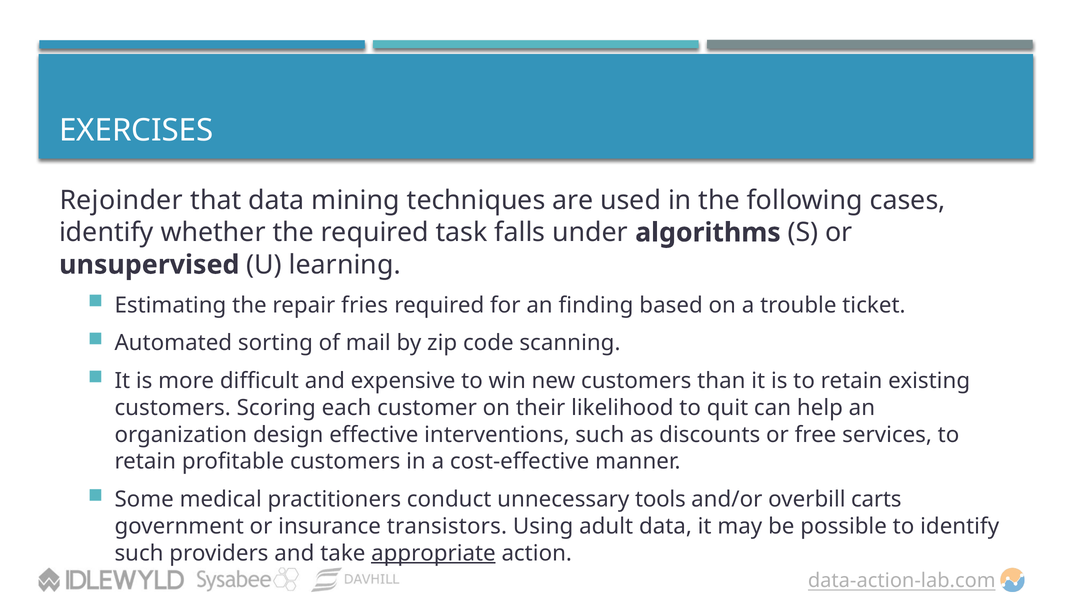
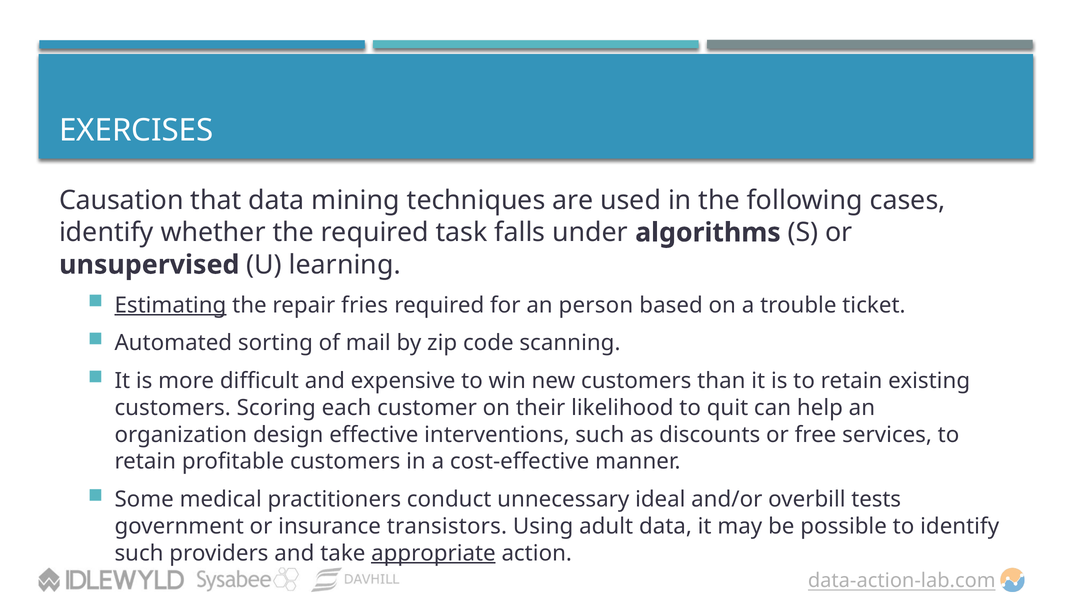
Rejoinder: Rejoinder -> Causation
Estimating underline: none -> present
finding: finding -> person
tools: tools -> ideal
carts: carts -> tests
